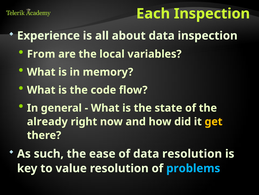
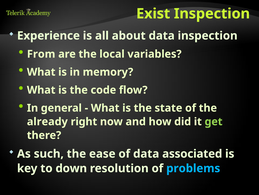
Each: Each -> Exist
get colour: yellow -> light green
data resolution: resolution -> associated
value: value -> down
